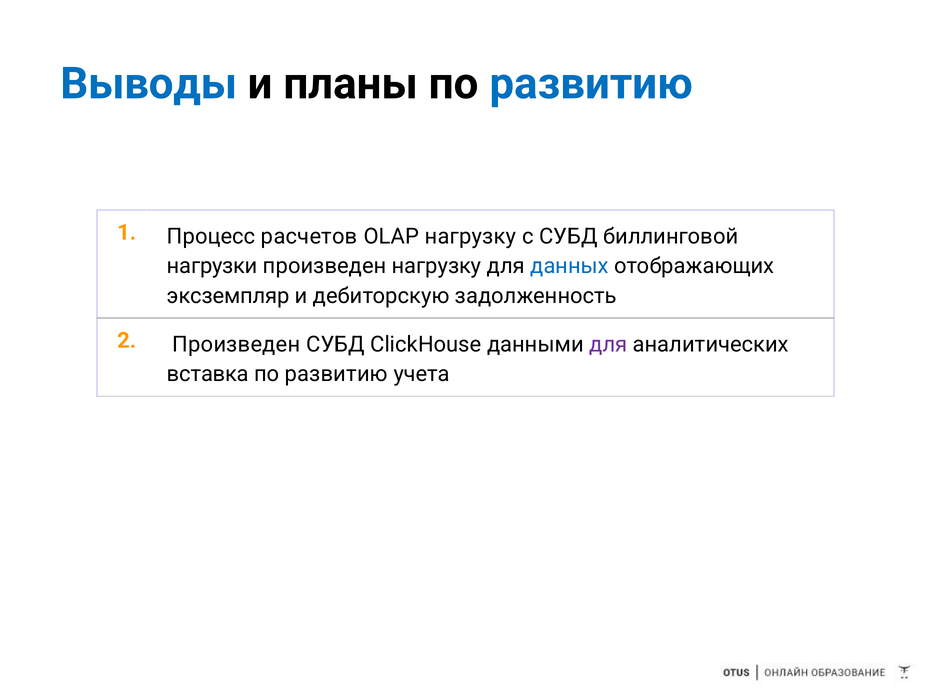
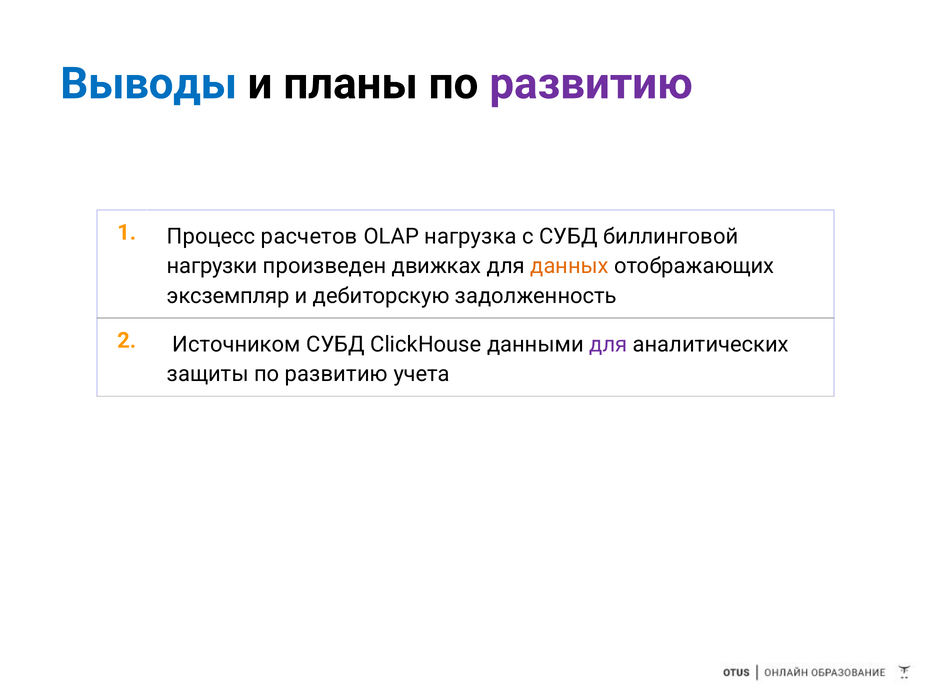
развитию at (591, 84) colour: blue -> purple
OLAP нагрузку: нагрузку -> нагрузка
произведен нагрузку: нагрузку -> движках
данных colour: blue -> orange
2 Произведен: Произведен -> Источником
вставка: вставка -> защиты
